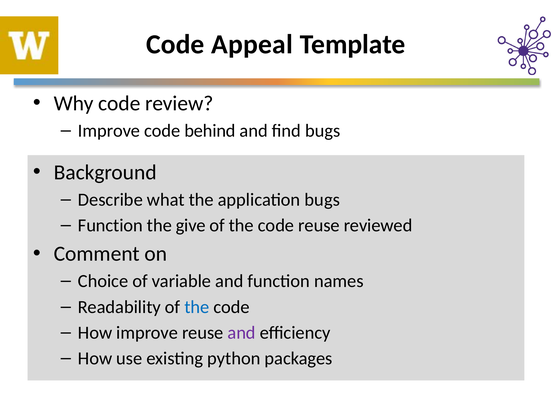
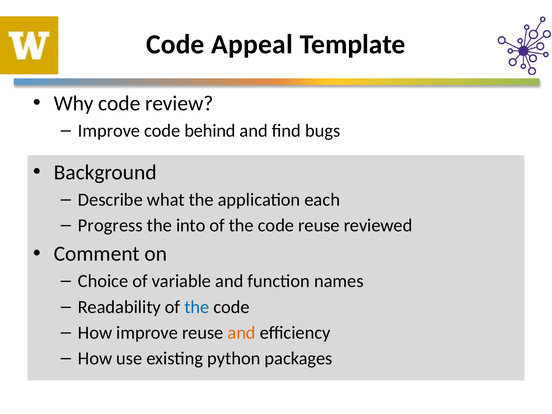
application bugs: bugs -> each
Function at (110, 225): Function -> Progress
give: give -> into
and at (242, 333) colour: purple -> orange
